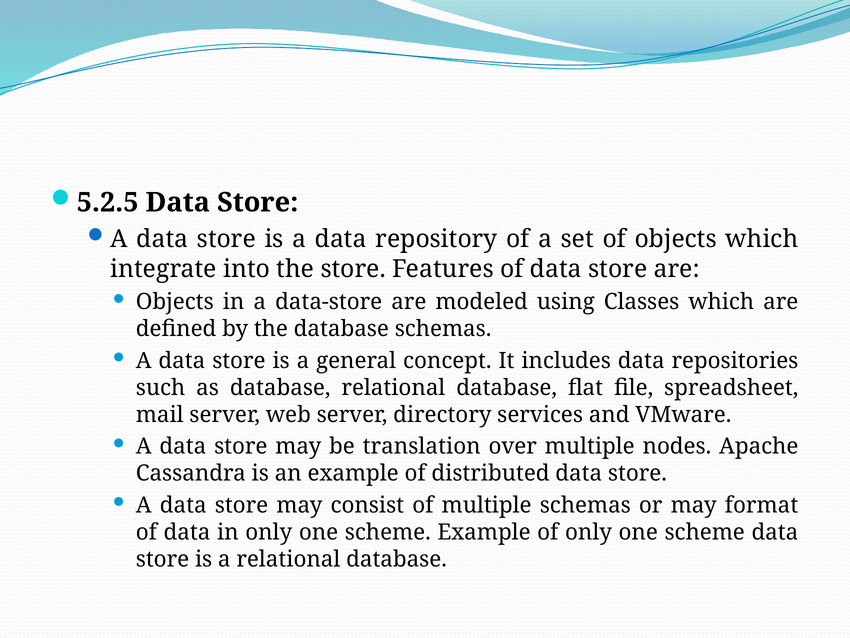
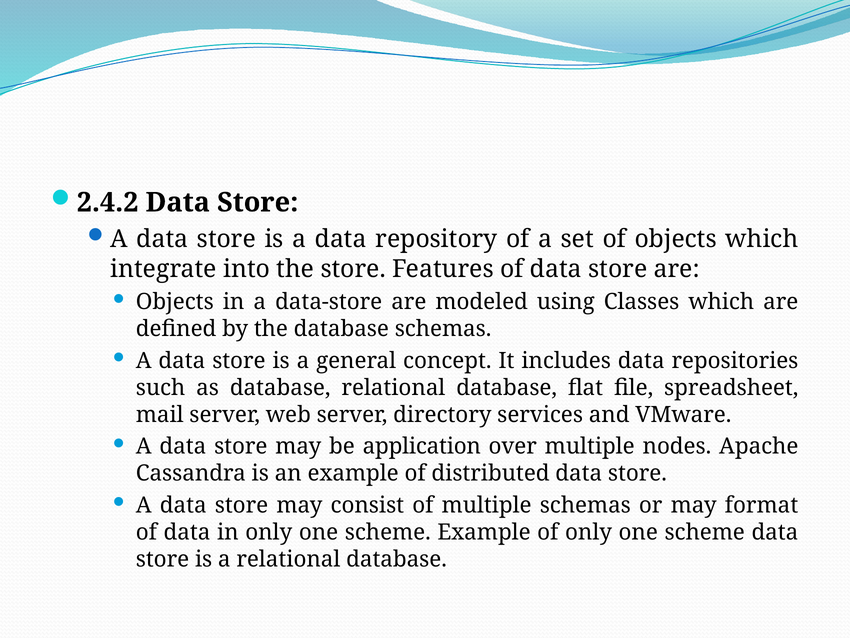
5.2.5: 5.2.5 -> 2.4.2
translation: translation -> application
